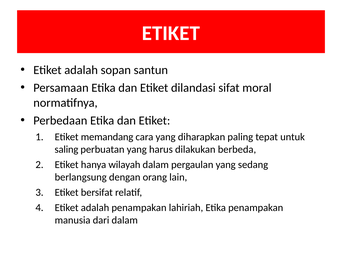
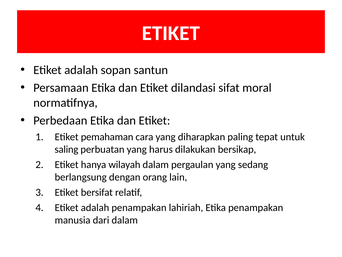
memandang: memandang -> pemahaman
berbeda: berbeda -> bersikap
